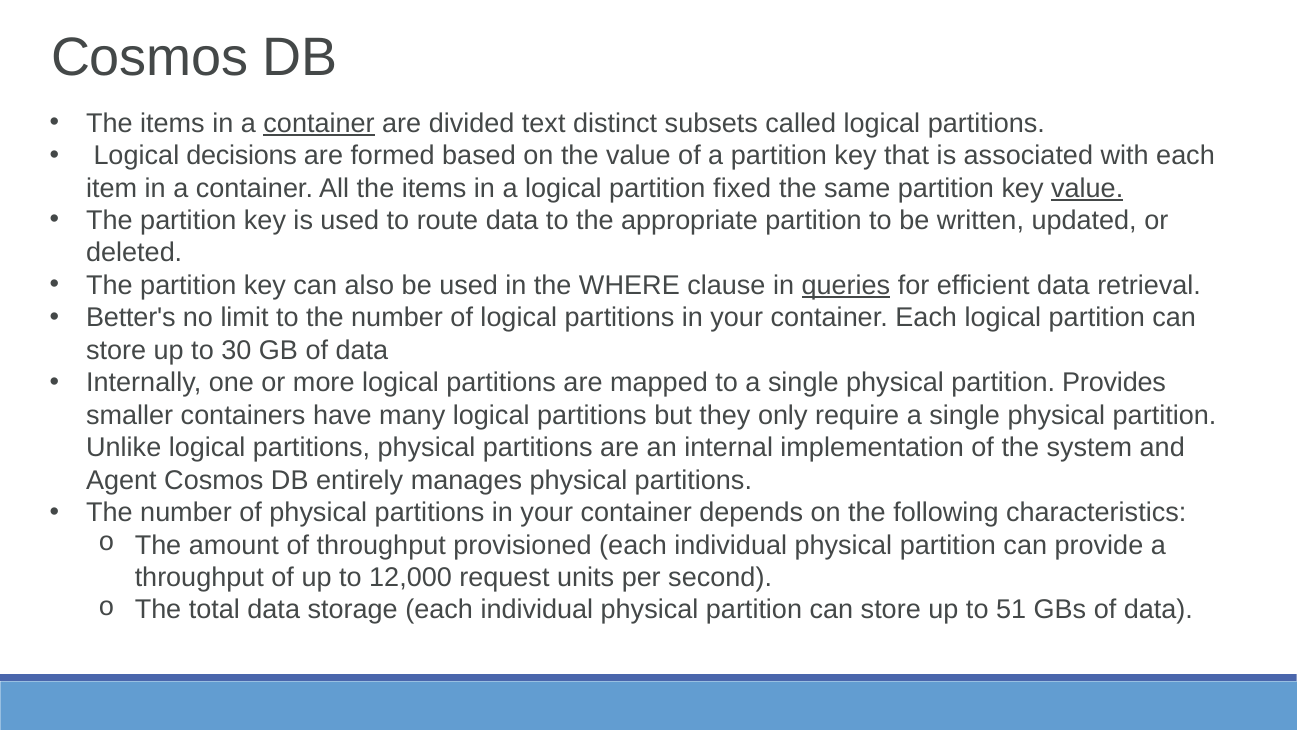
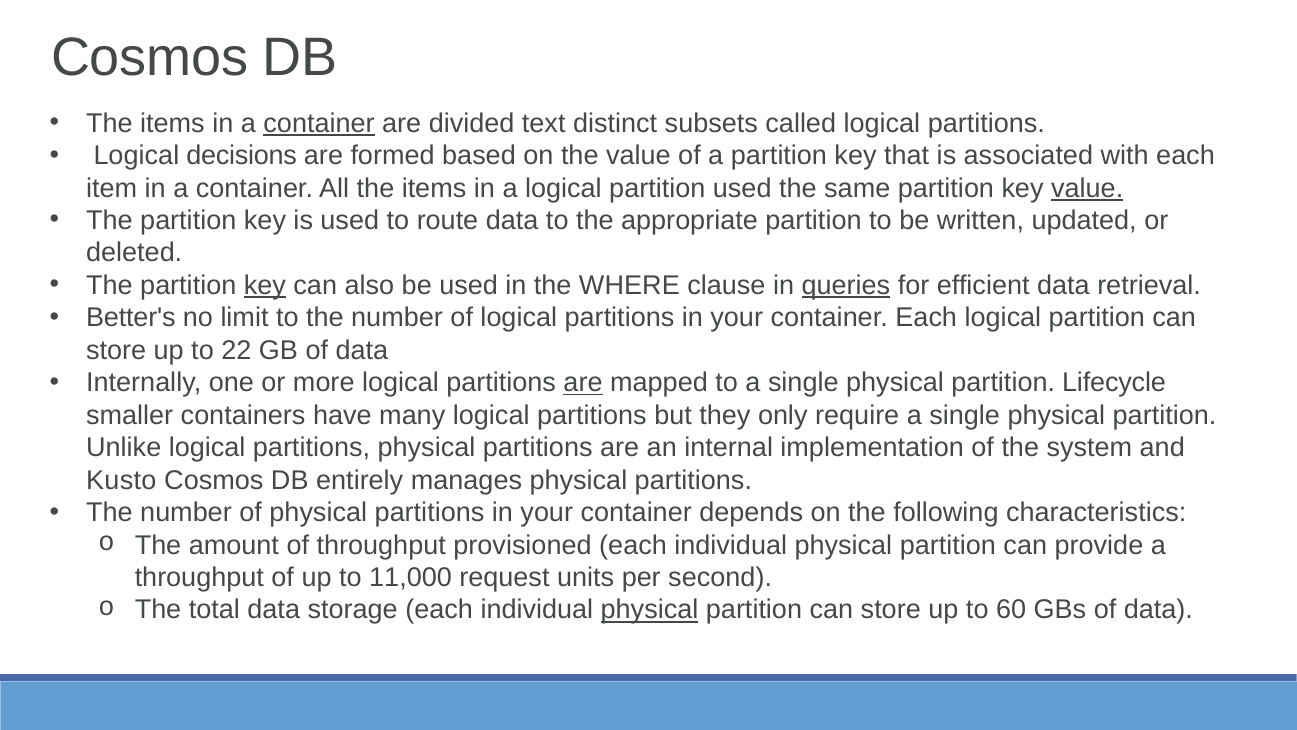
partition fixed: fixed -> used
key at (265, 285) underline: none -> present
30: 30 -> 22
are at (583, 383) underline: none -> present
Provides: Provides -> Lifecycle
Agent: Agent -> Kusto
12,000: 12,000 -> 11,000
physical at (650, 610) underline: none -> present
51: 51 -> 60
